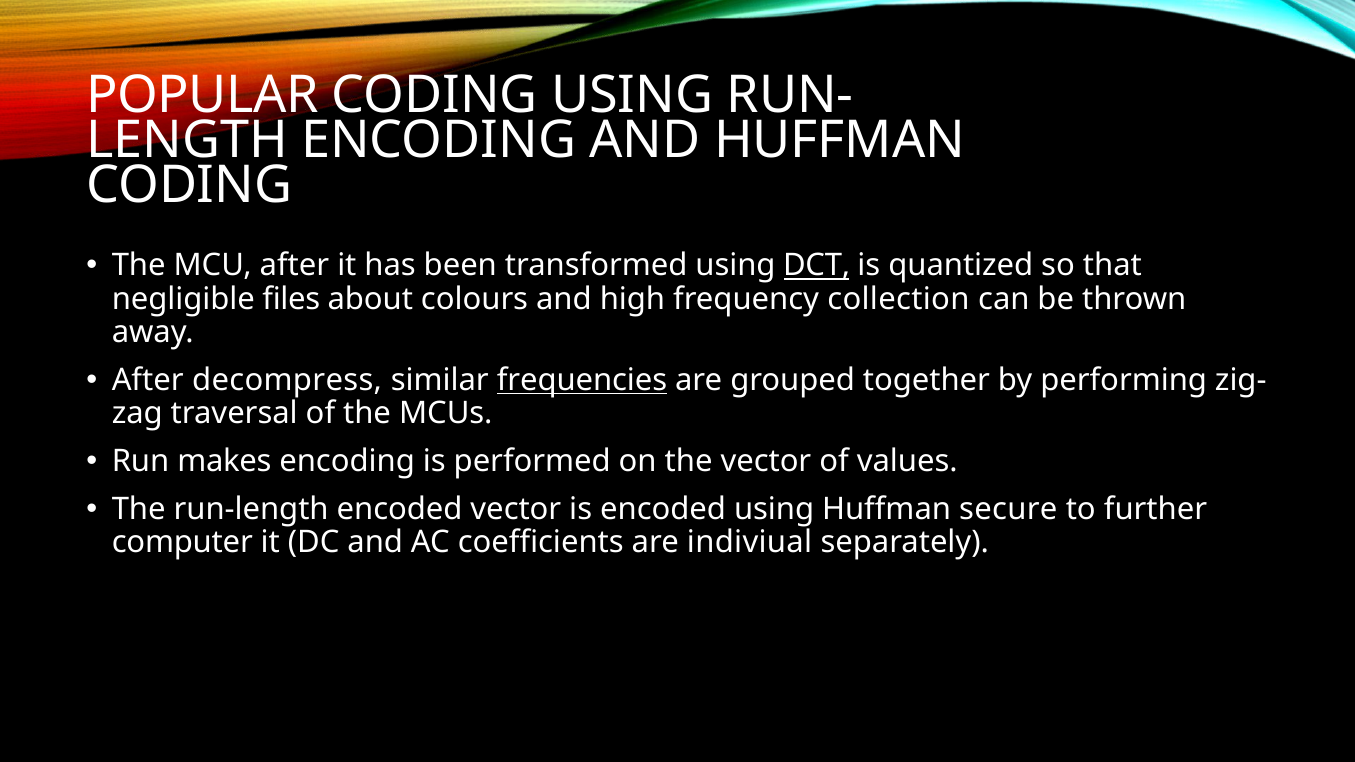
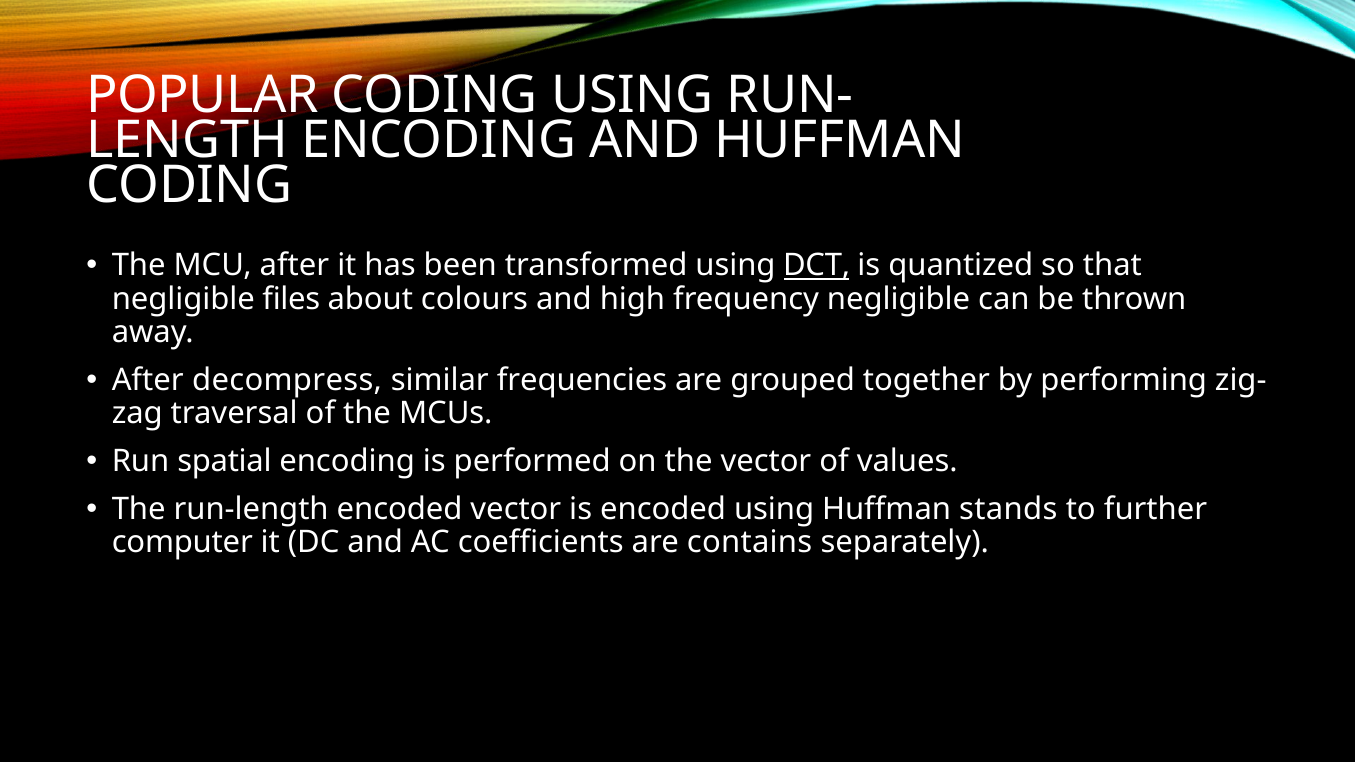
frequency collection: collection -> negligible
frequencies underline: present -> none
makes: makes -> spatial
secure: secure -> stands
indiviual: indiviual -> contains
